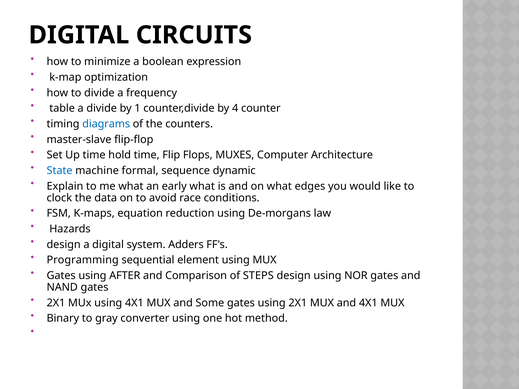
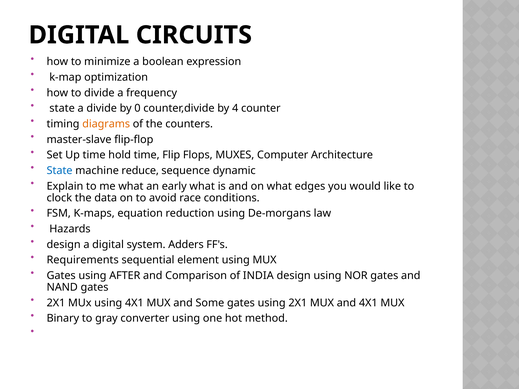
table at (62, 108): table -> state
1: 1 -> 0
diagrams colour: blue -> orange
formal: formal -> reduce
Programming: Programming -> Requirements
STEPS: STEPS -> INDIA
